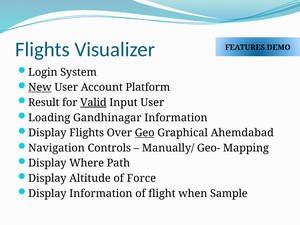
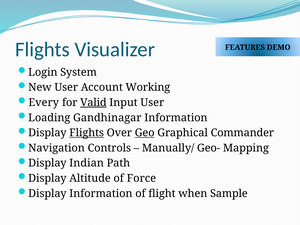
New underline: present -> none
Platform: Platform -> Working
Result: Result -> Every
Flights at (87, 133) underline: none -> present
Ahemdabad: Ahemdabad -> Commander
Where: Where -> Indian
